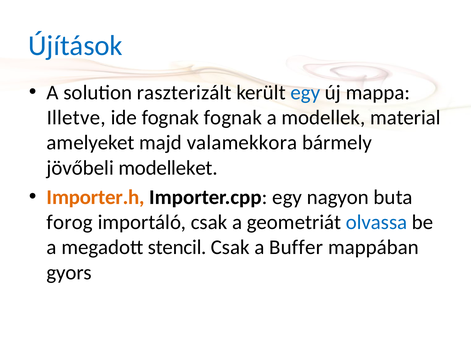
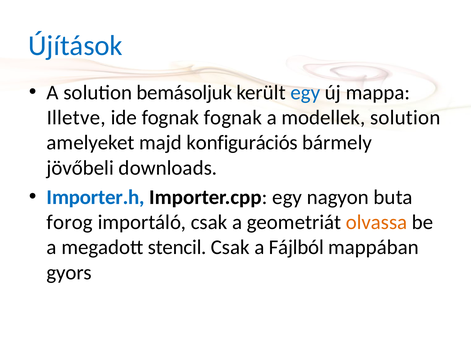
raszterizált: raszterizált -> bemásoljuk
modellek material: material -> solution
valamekkora: valamekkora -> konfigurációs
modelleket: modelleket -> downloads
Importer.h colour: orange -> blue
olvassa colour: blue -> orange
Buffer: Buffer -> Fájlból
